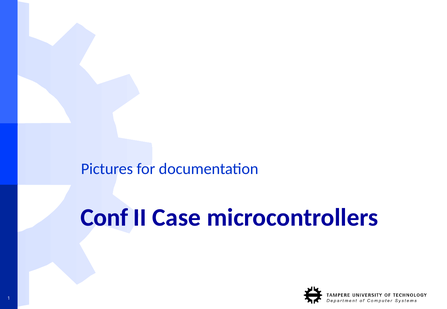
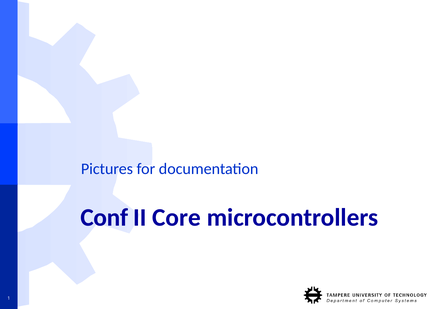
Case: Case -> Core
